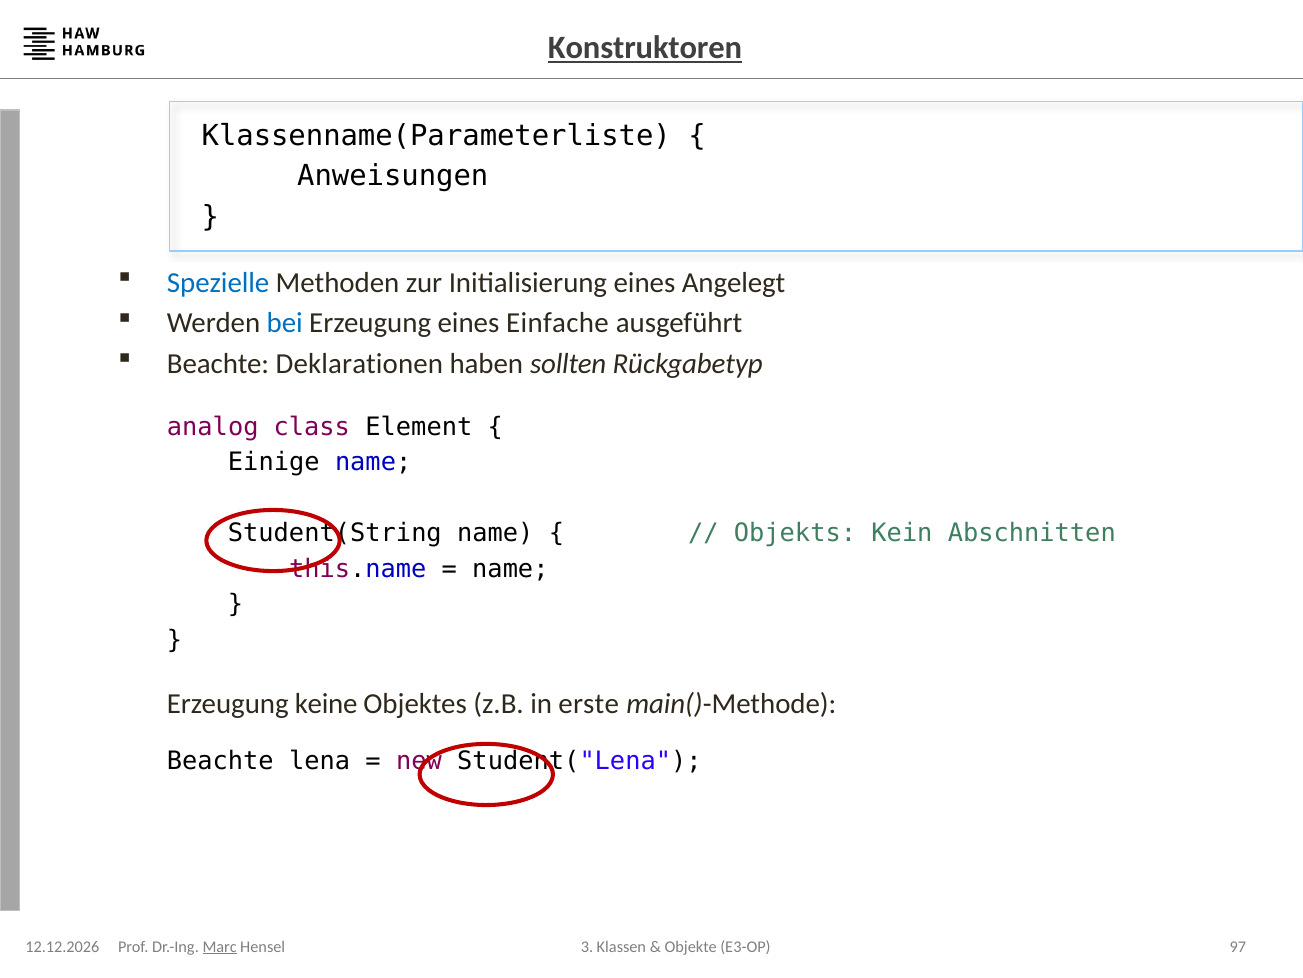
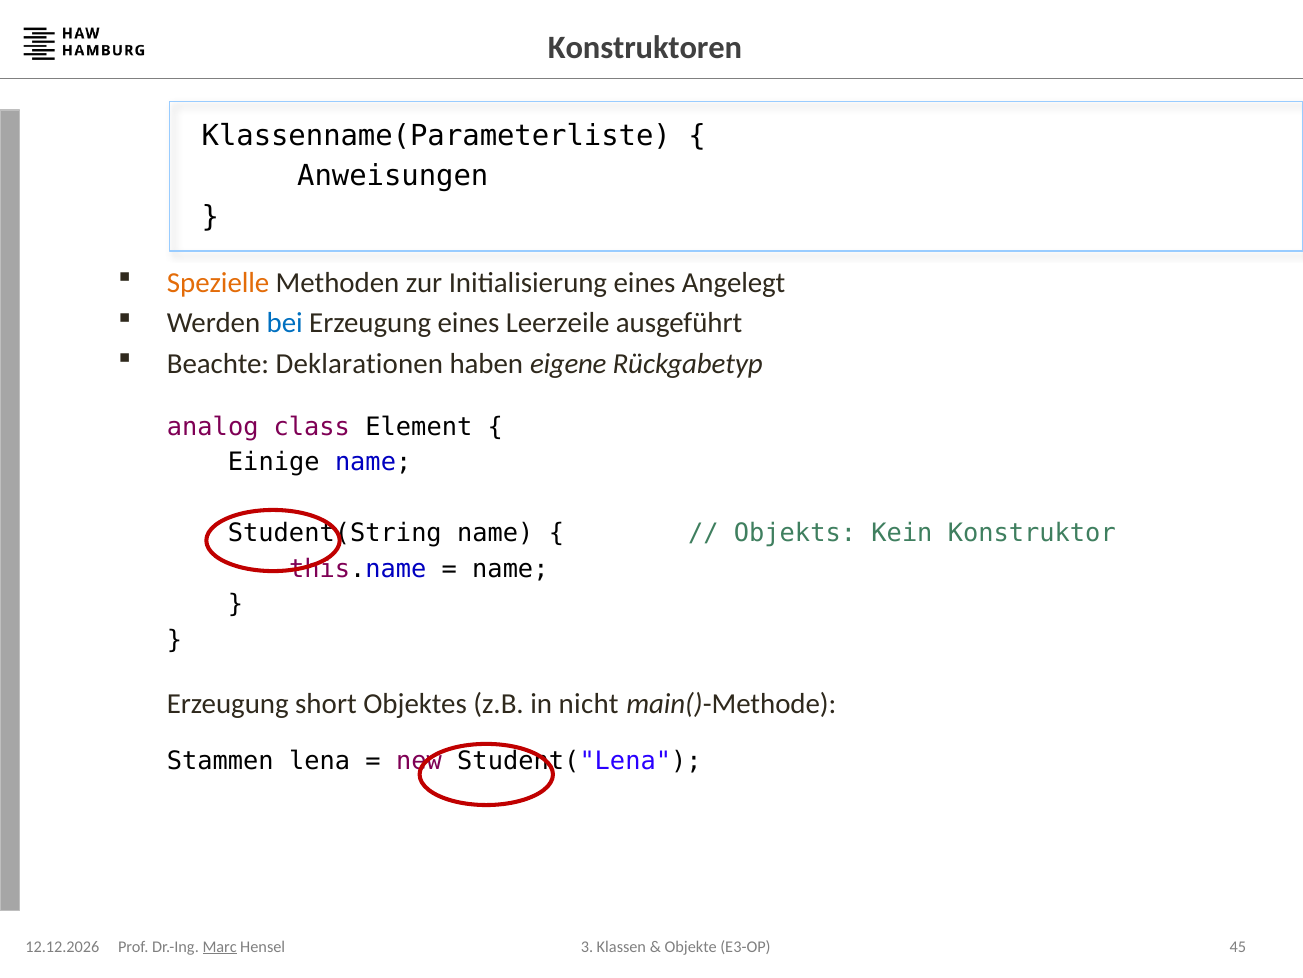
Konstruktoren underline: present -> none
Spezielle colour: blue -> orange
Einfache: Einfache -> Leerzeile
sollten: sollten -> eigene
Abschnitten: Abschnitten -> Konstruktor
keine: keine -> short
erste: erste -> nicht
Beachte at (220, 760): Beachte -> Stammen
97: 97 -> 45
